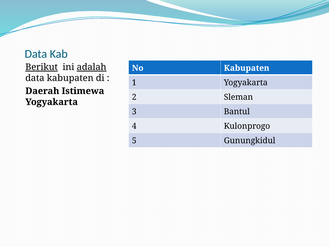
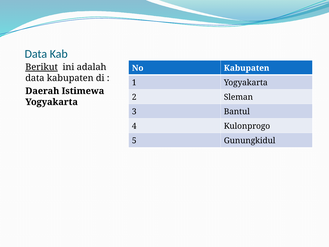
adalah underline: present -> none
